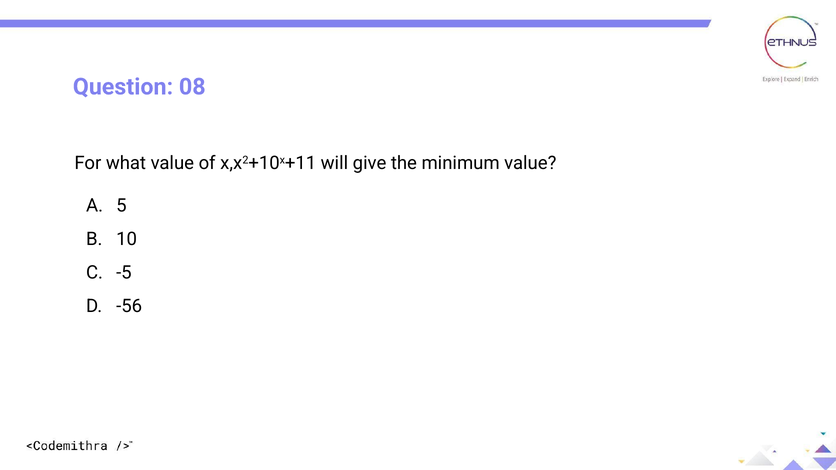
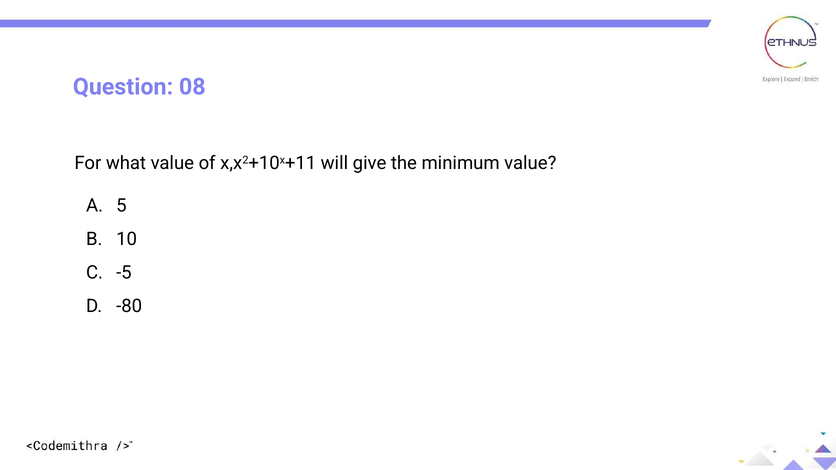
-56: -56 -> -80
